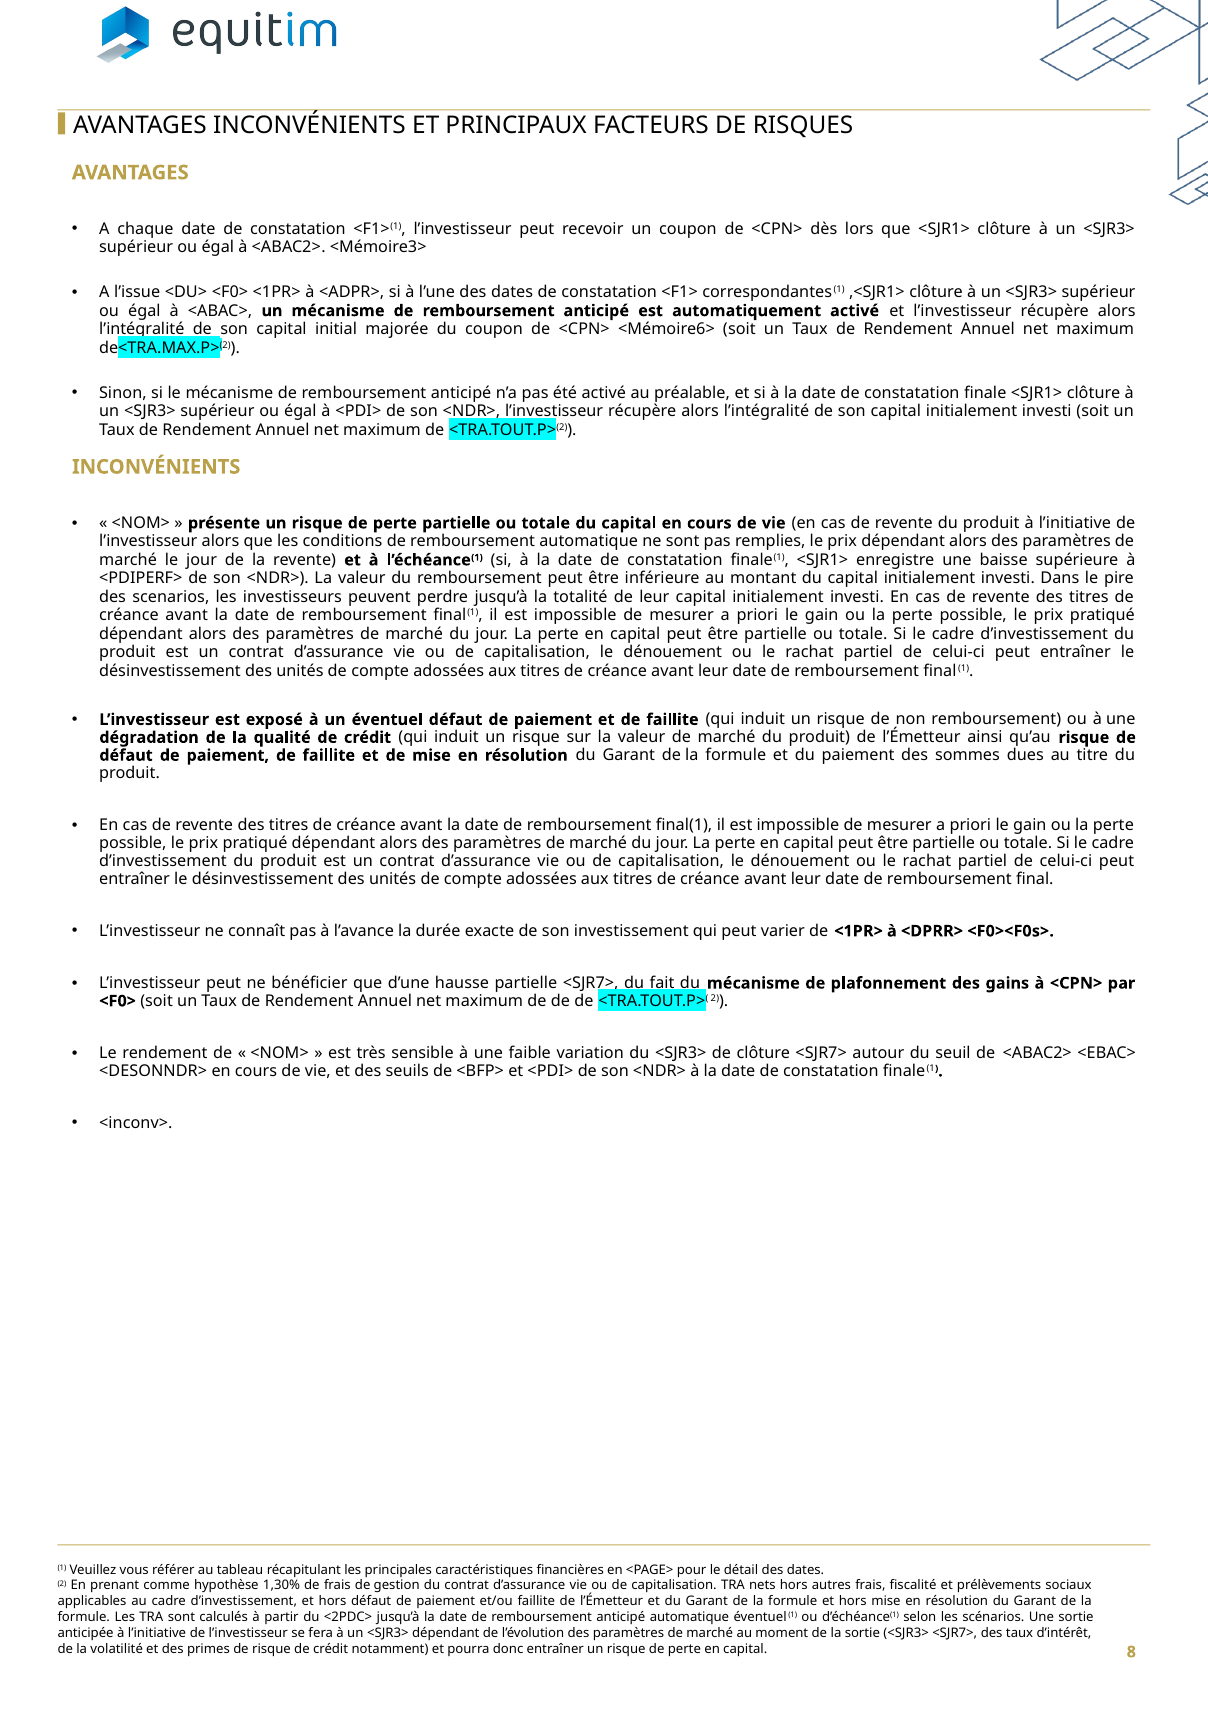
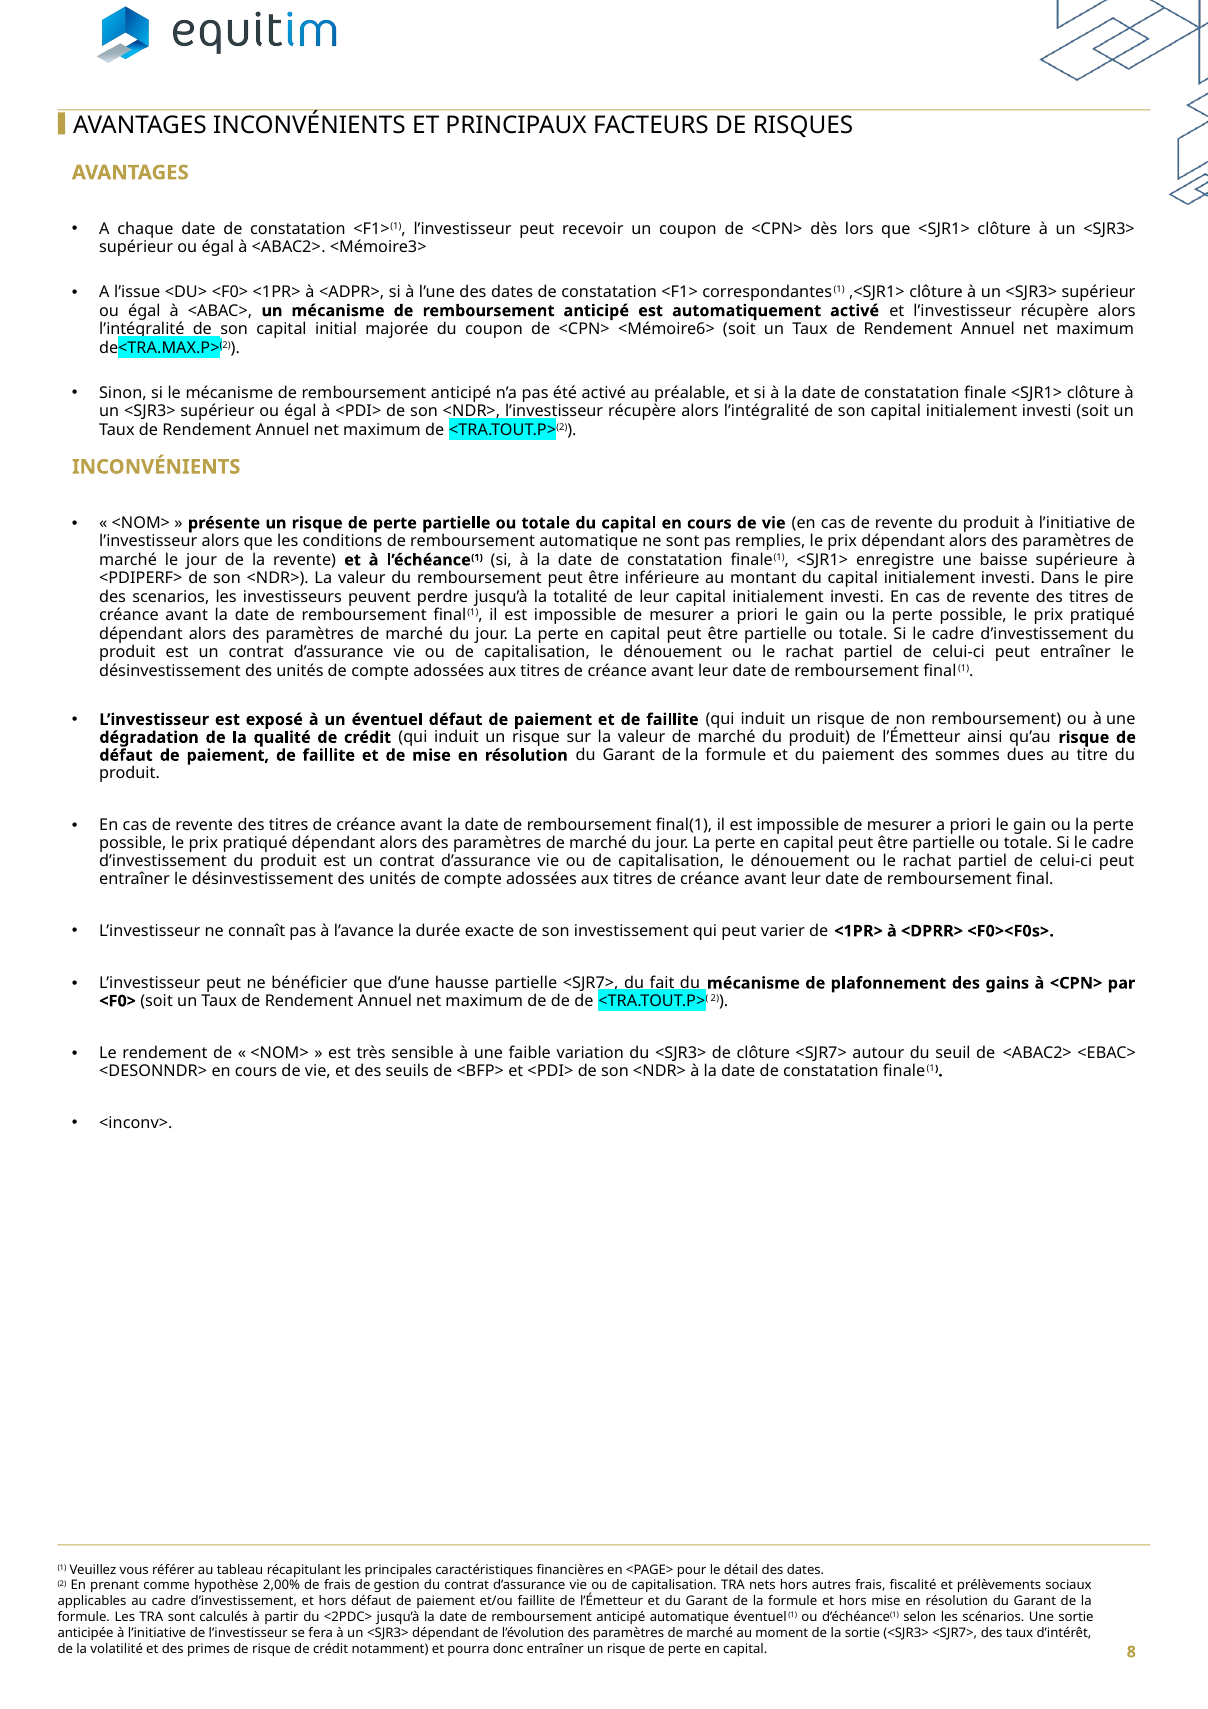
1,30%: 1,30% -> 2,00%
